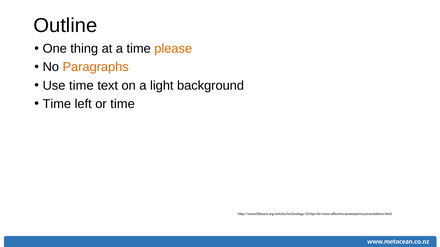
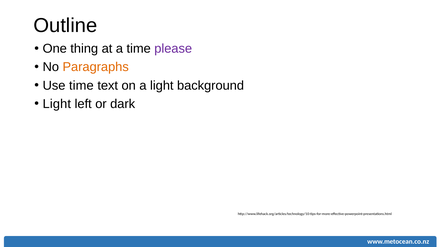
please colour: orange -> purple
Time at (57, 104): Time -> Light
or time: time -> dark
